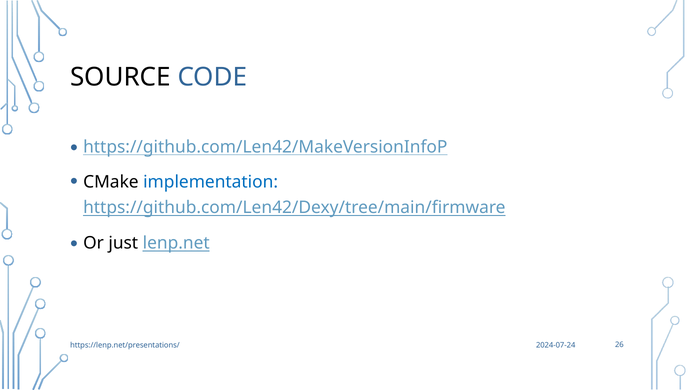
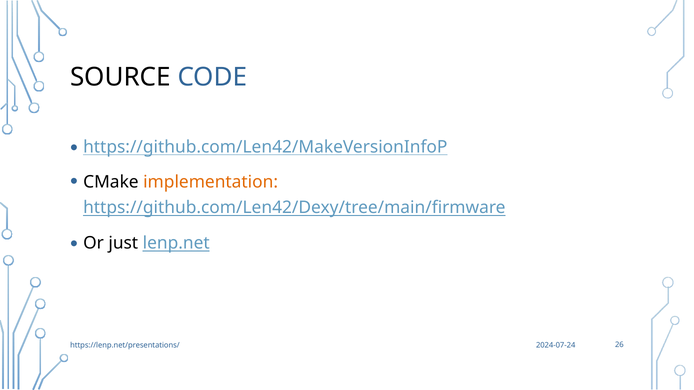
implementation colour: blue -> orange
